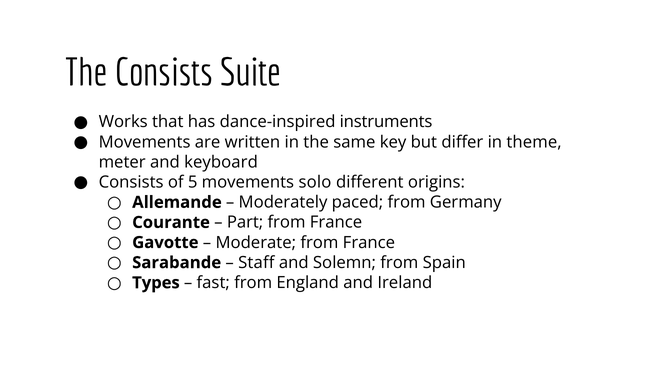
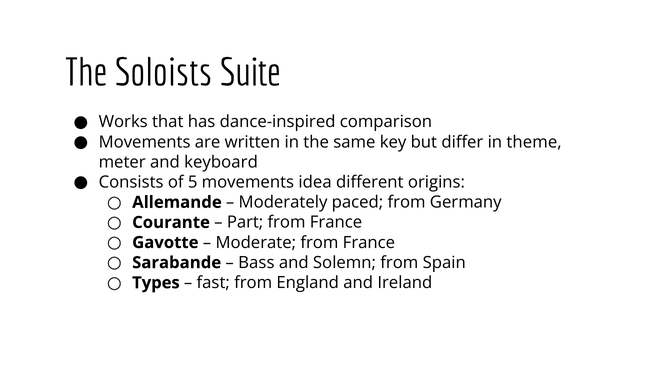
The Consists: Consists -> Soloists
instruments: instruments -> comparison
solo: solo -> idea
Staff: Staff -> Bass
